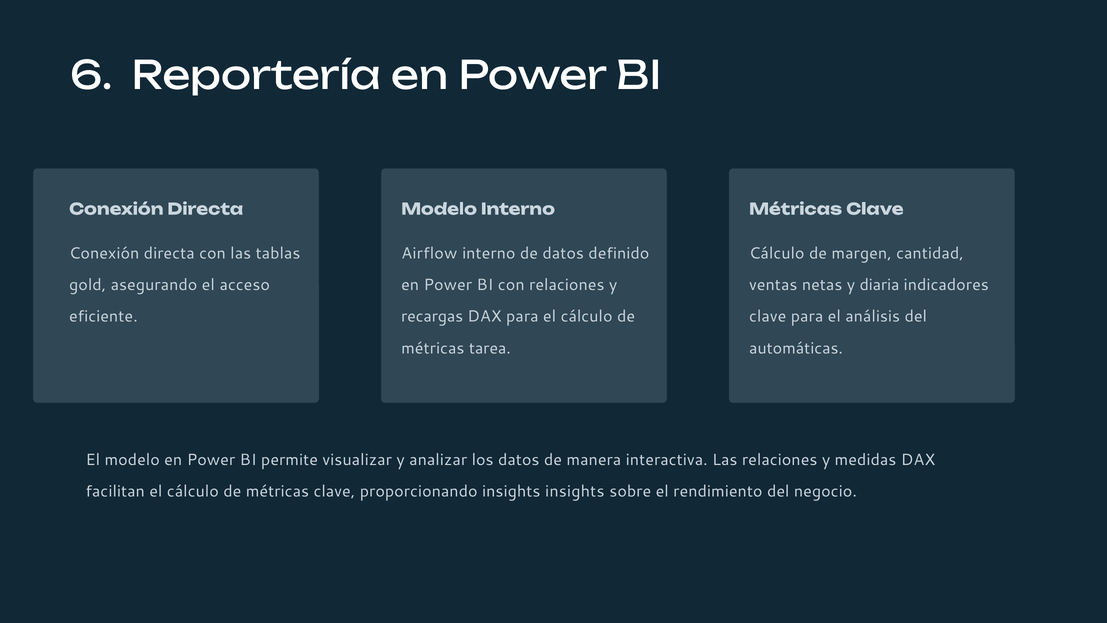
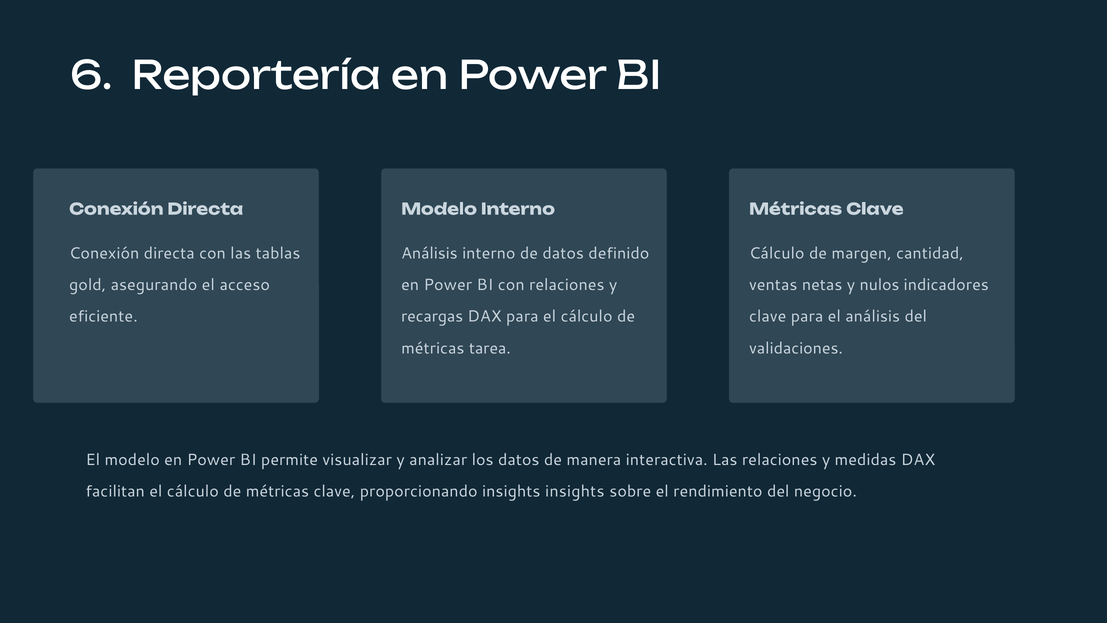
Airflow at (429, 253): Airflow -> Análisis
diaria: diaria -> nulos
automáticas: automáticas -> validaciones
